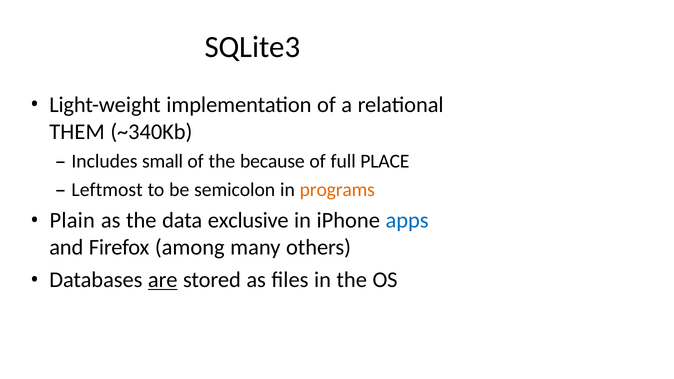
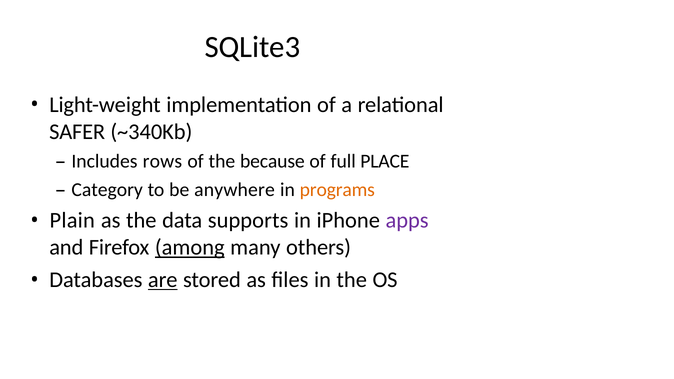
THEM: THEM -> SAFER
small: small -> rows
Leftmost: Leftmost -> Category
semicolon: semicolon -> anywhere
exclusive: exclusive -> supports
apps colour: blue -> purple
among underline: none -> present
